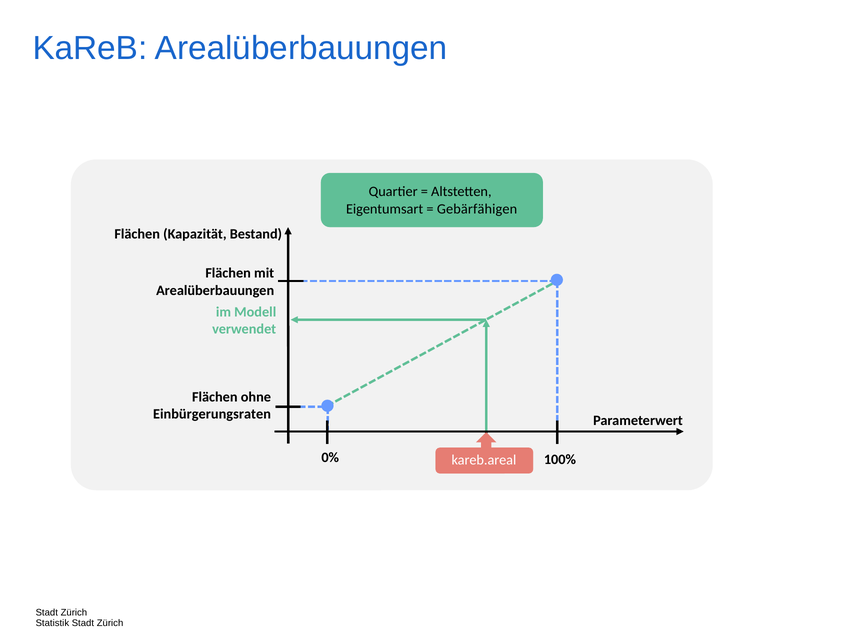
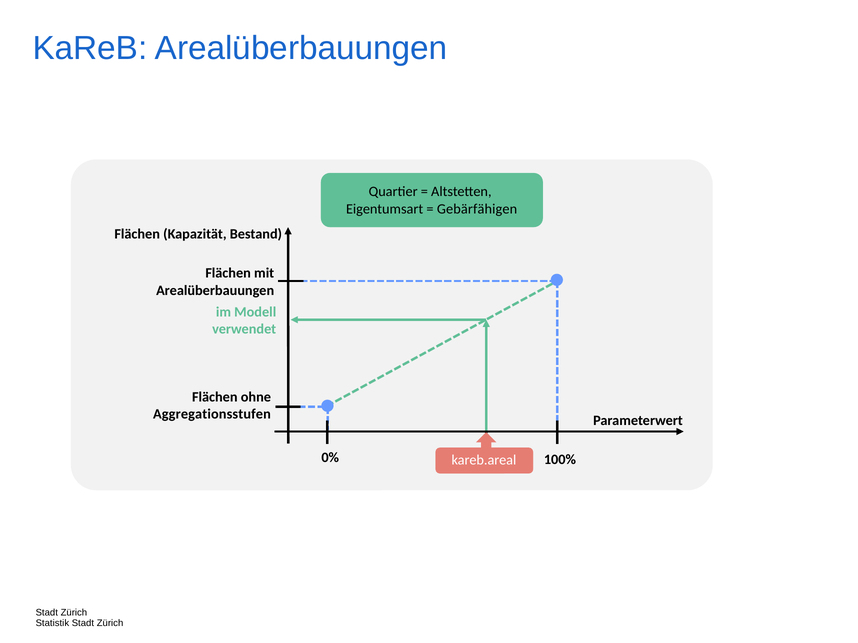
Einbürgerungsraten: Einbürgerungsraten -> Aggregationsstufen
